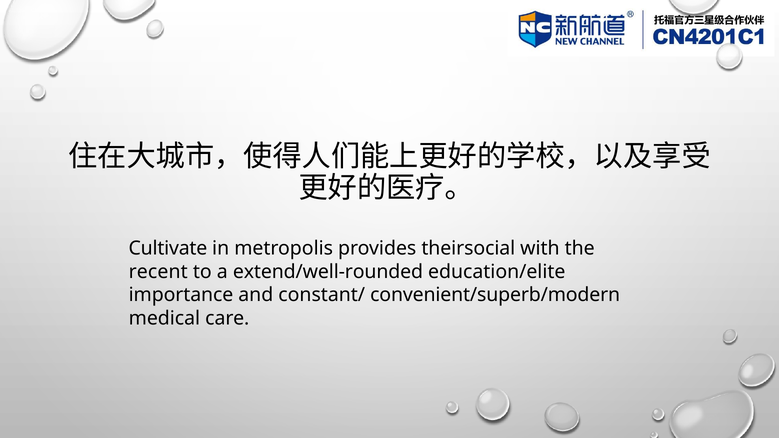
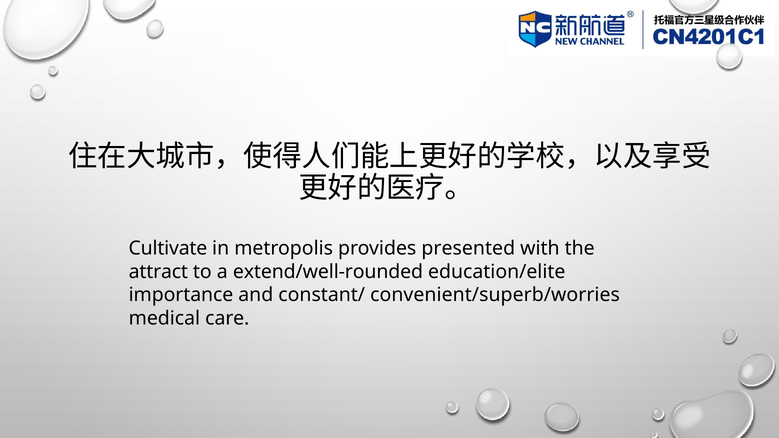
theirsocial: theirsocial -> presented
recent: recent -> attract
convenient/superb/modern: convenient/superb/modern -> convenient/superb/worries
